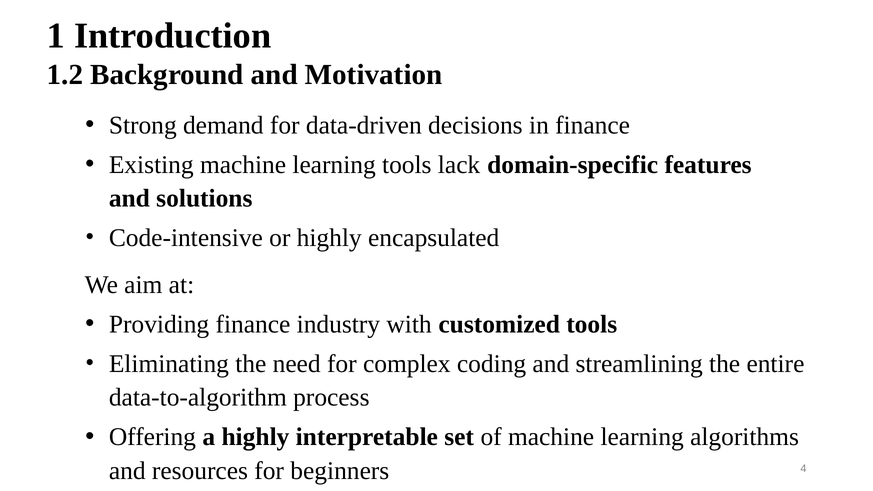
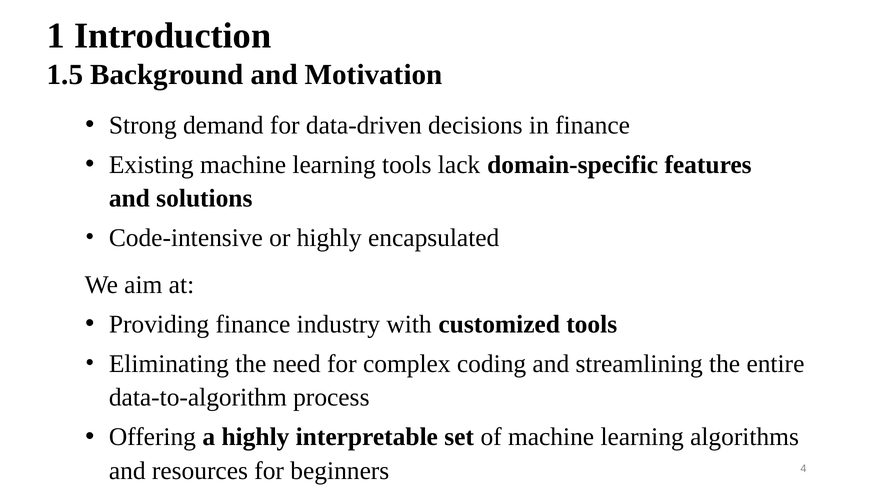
1.2: 1.2 -> 1.5
